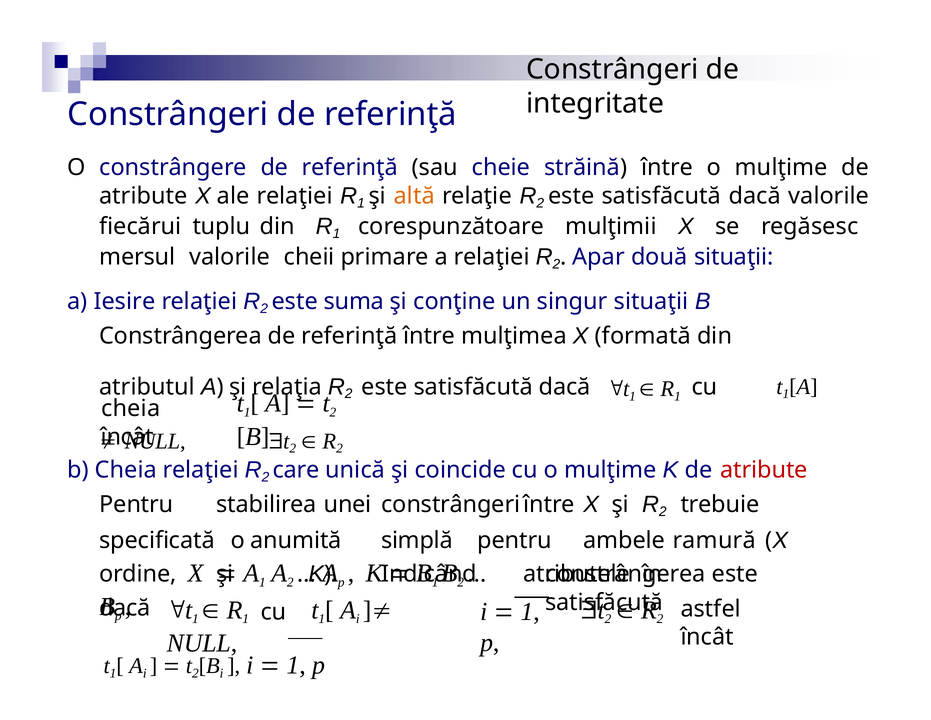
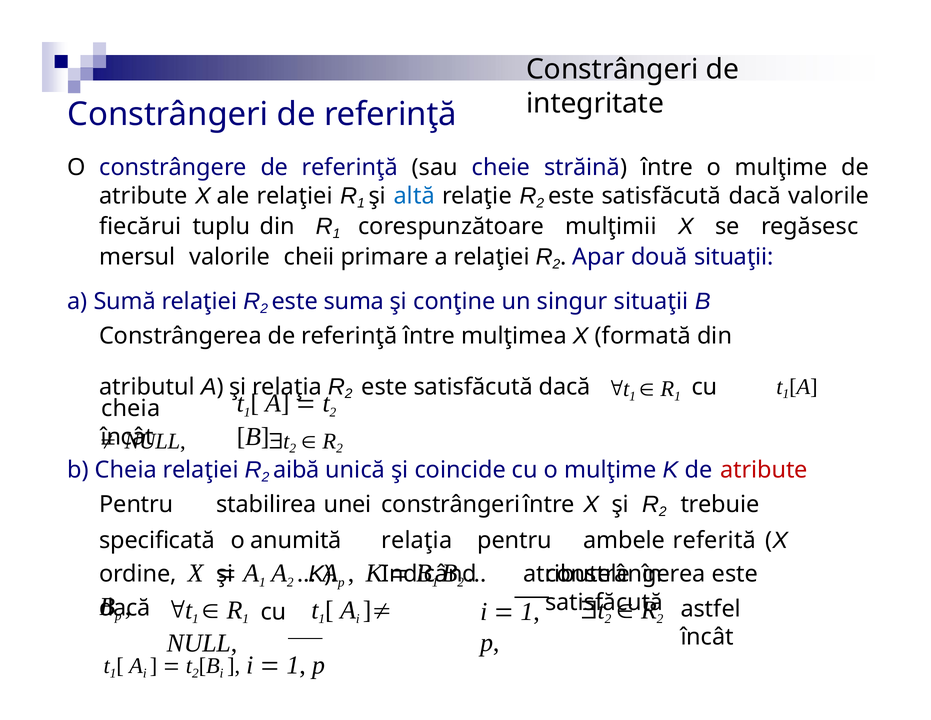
altă colour: orange -> blue
Iesire: Iesire -> Sumă
care: care -> aibă
anumită simplă: simplă -> relaţia
ramură: ramură -> referită
